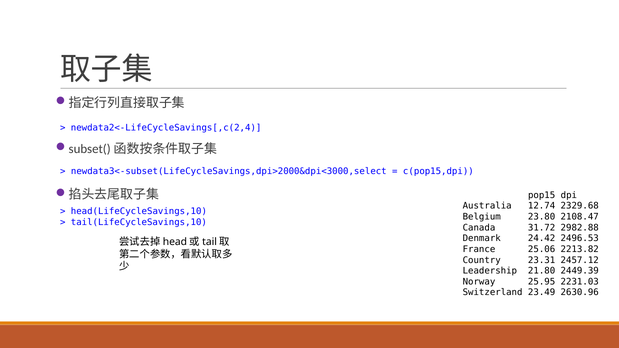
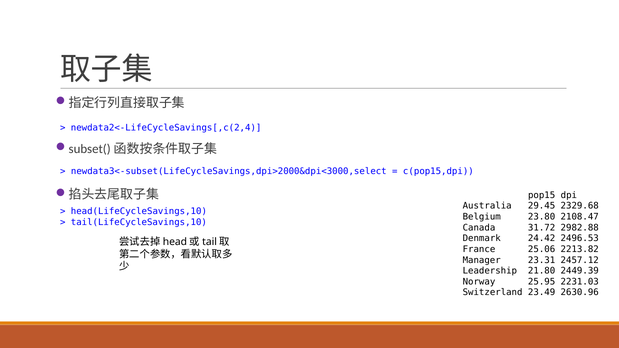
12.74: 12.74 -> 29.45
Country: Country -> Manager
